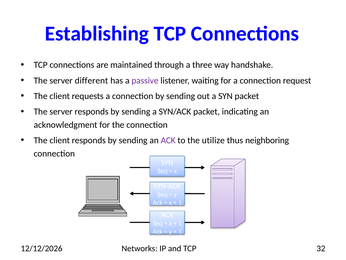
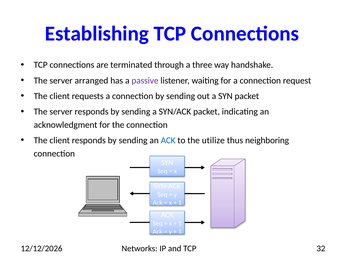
maintained: maintained -> terminated
different: different -> arranged
ACK at (168, 140) colour: purple -> blue
